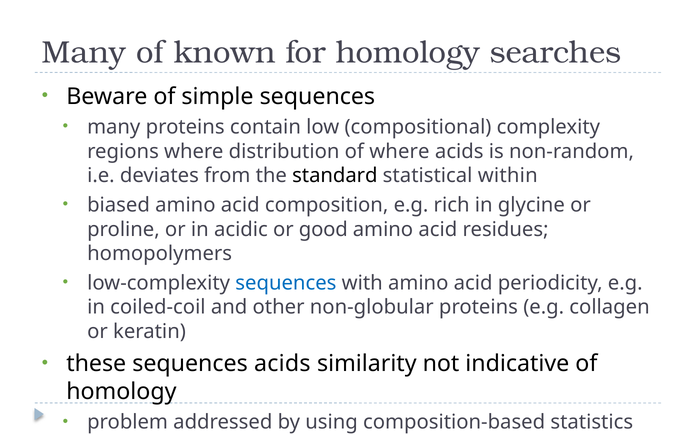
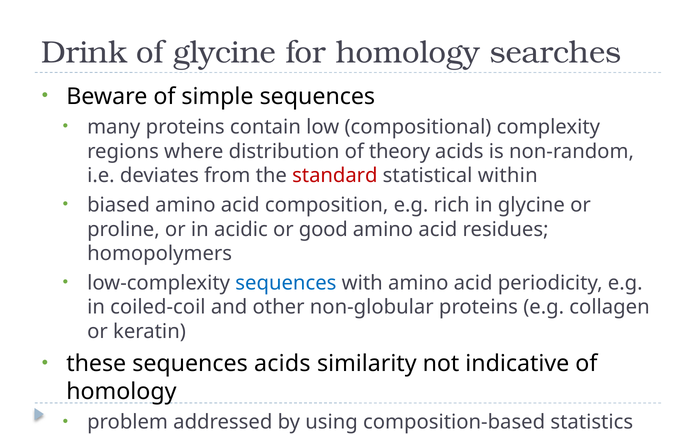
Many at (84, 53): Many -> Drink
of known: known -> glycine
of where: where -> theory
standard colour: black -> red
